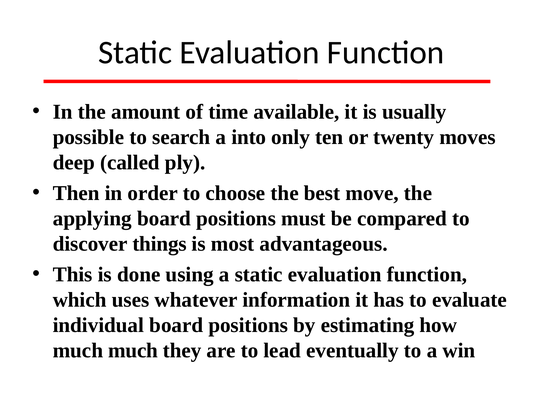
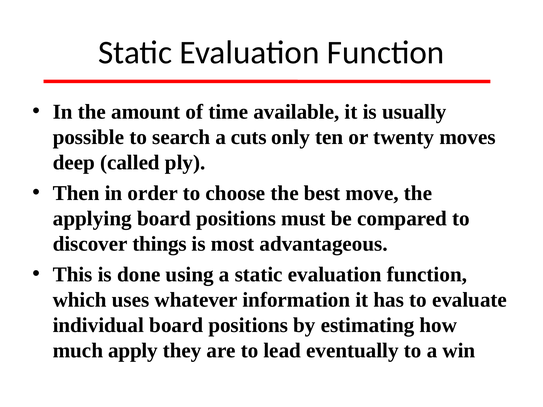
into: into -> cuts
much much: much -> apply
